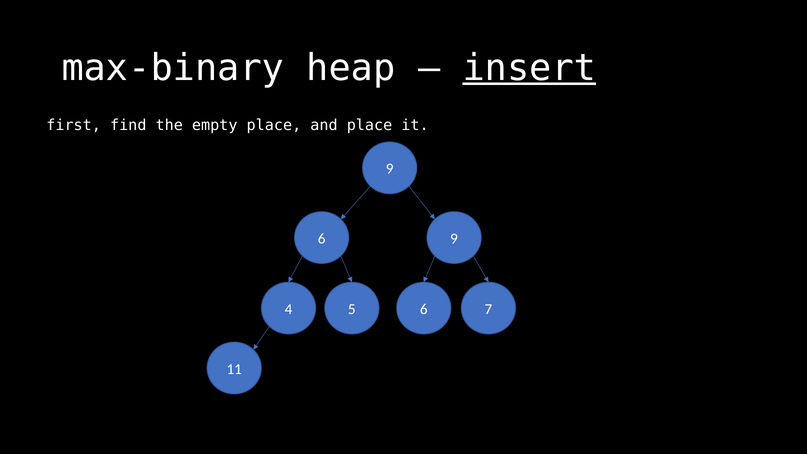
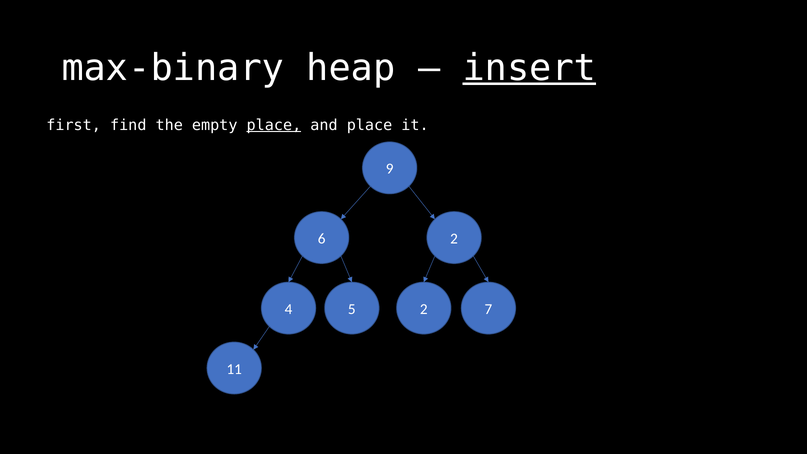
place at (274, 125) underline: none -> present
6 9: 9 -> 2
5 6: 6 -> 2
